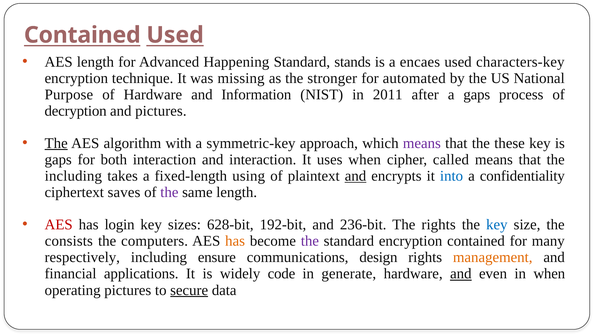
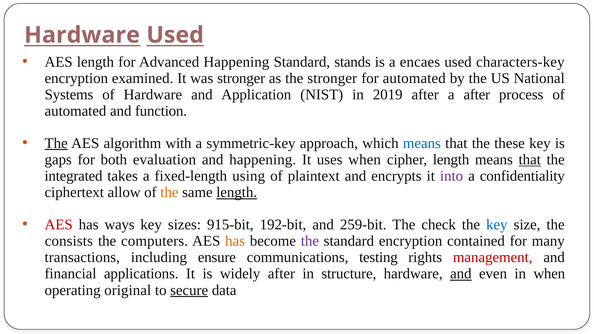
Contained at (82, 35): Contained -> Hardware
technique: technique -> examined
was missing: missing -> stronger
Purpose: Purpose -> Systems
Information: Information -> Application
2011: 2011 -> 2019
a gaps: gaps -> after
decryption at (76, 111): decryption -> automated
and pictures: pictures -> function
means at (422, 143) colour: purple -> blue
both interaction: interaction -> evaluation
and interaction: interaction -> happening
cipher called: called -> length
that at (530, 160) underline: none -> present
including at (73, 176): including -> integrated
and at (356, 176) underline: present -> none
into colour: blue -> purple
saves: saves -> allow
the at (169, 192) colour: purple -> orange
length at (237, 192) underline: none -> present
login: login -> ways
628-bit: 628-bit -> 915-bit
236-bit: 236-bit -> 259-bit
The rights: rights -> check
respectively: respectively -> transactions
design: design -> testing
management colour: orange -> red
widely code: code -> after
generate: generate -> structure
operating pictures: pictures -> original
